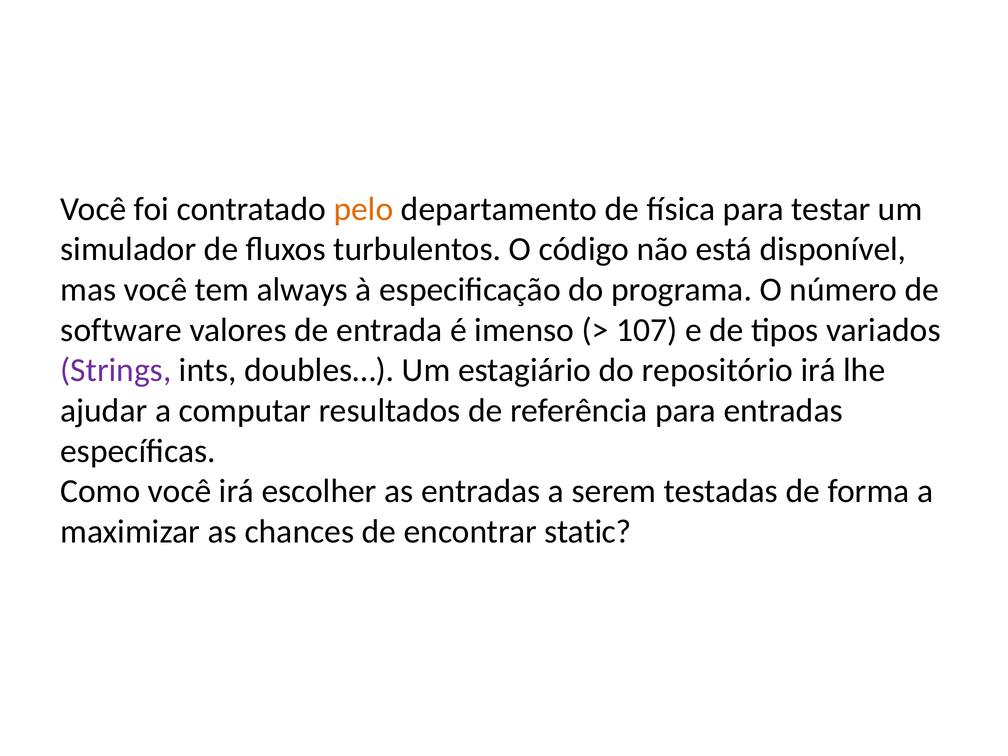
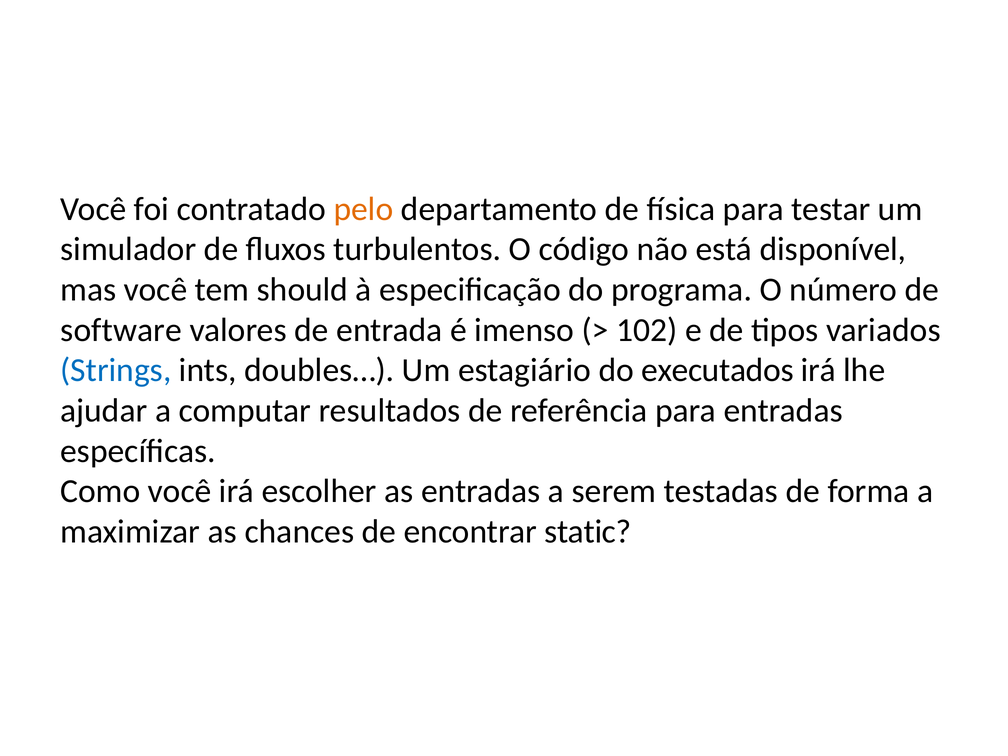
always: always -> should
107: 107 -> 102
Strings colour: purple -> blue
repositório: repositório -> executados
